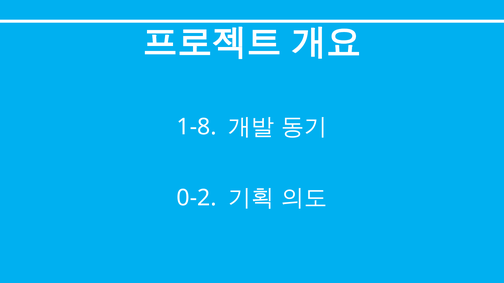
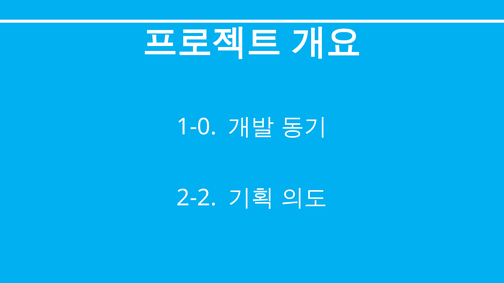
1-8: 1-8 -> 1-0
0-2: 0-2 -> 2-2
